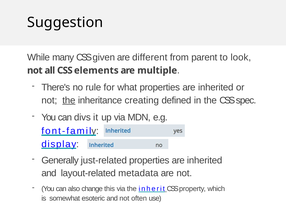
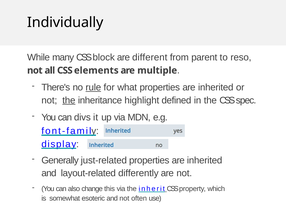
Suggestion: Suggestion -> Individually
given: given -> block
look: look -> reso
rule underline: none -> present
creating: creating -> highlight
metadata: metadata -> differently
